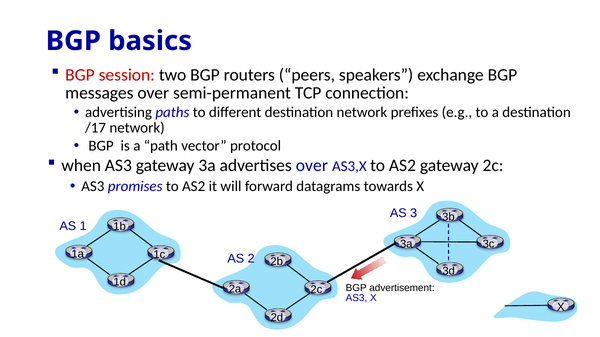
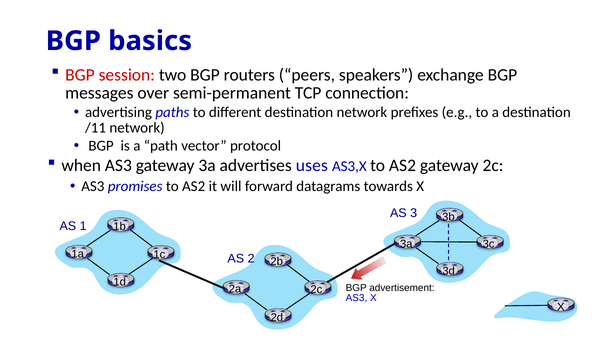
/17: /17 -> /11
advertises over: over -> uses
